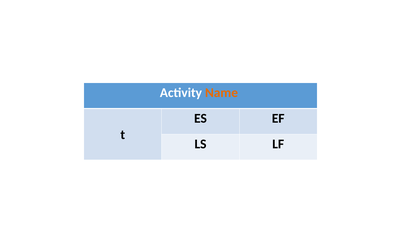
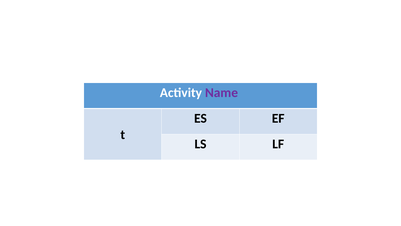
Name colour: orange -> purple
